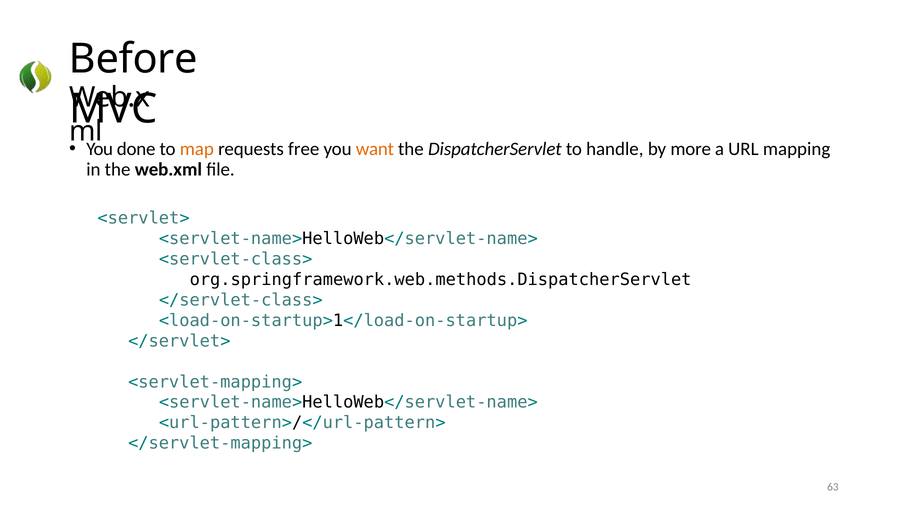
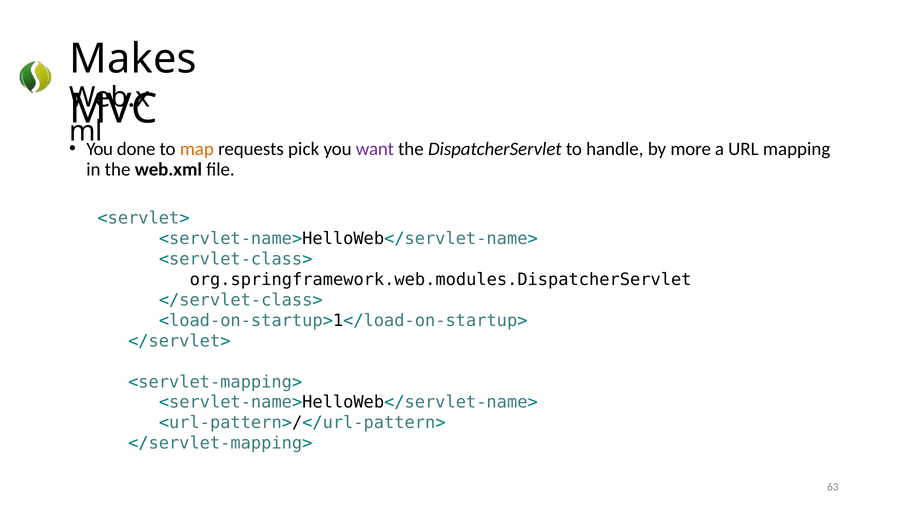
Before: Before -> Makes
free: free -> pick
want colour: orange -> purple
org.springframework.web.methods.DispatcherServlet: org.springframework.web.methods.DispatcherServlet -> org.springframework.web.modules.DispatcherServlet
